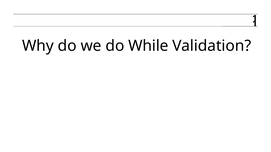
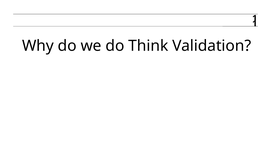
While: While -> Think
